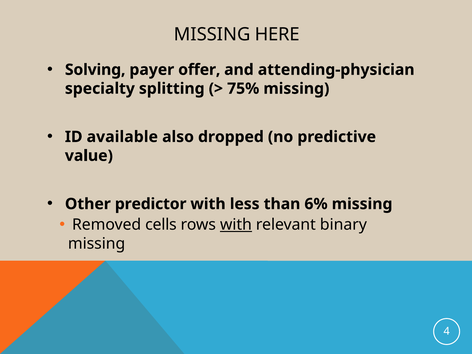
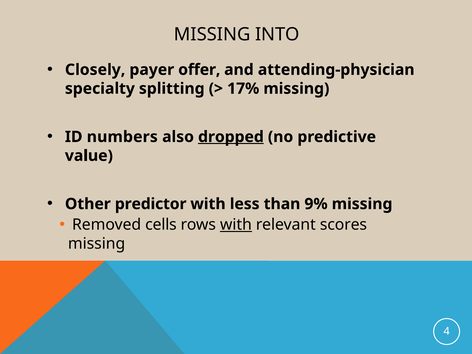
HERE: HERE -> INTO
Solving: Solving -> Closely
75%: 75% -> 17%
available: available -> numbers
dropped underline: none -> present
6%: 6% -> 9%
binary: binary -> scores
